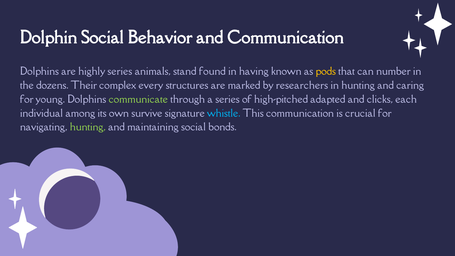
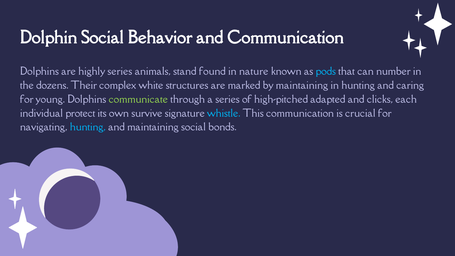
having: having -> nature
pods colour: yellow -> light blue
every: every -> white
by researchers: researchers -> maintaining
among: among -> protect
hunting at (88, 127) colour: light green -> light blue
